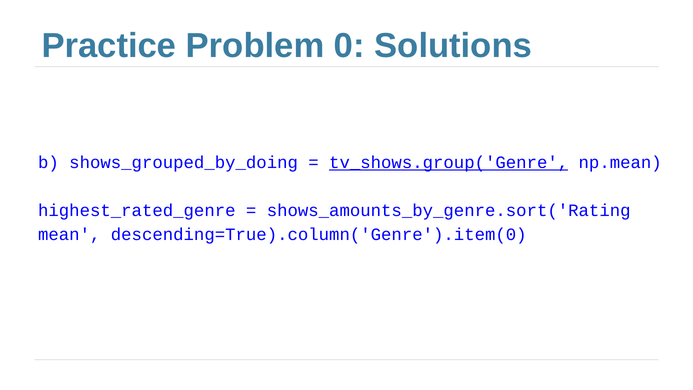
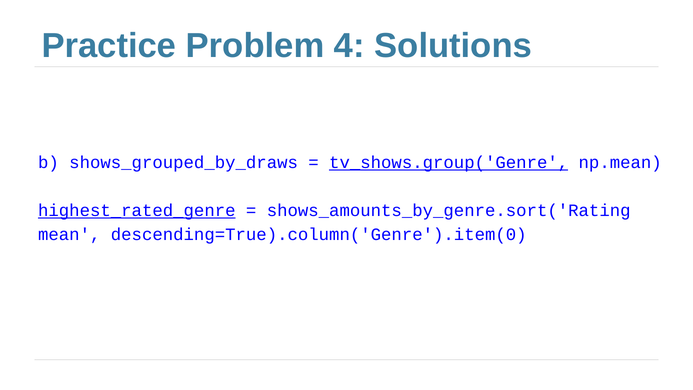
0: 0 -> 4
shows_grouped_by_doing: shows_grouped_by_doing -> shows_grouped_by_draws
highest_rated_genre underline: none -> present
